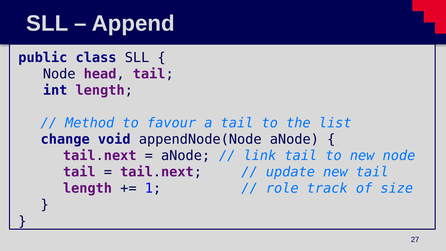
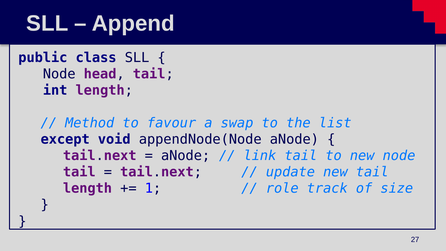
a tail: tail -> swap
change: change -> except
